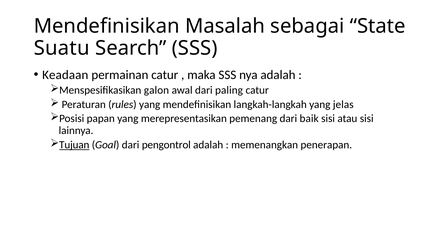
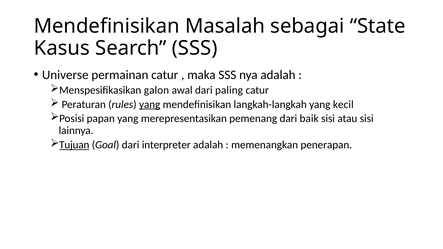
Suatu: Suatu -> Kasus
Keadaan: Keadaan -> Universe
yang at (150, 104) underline: none -> present
jelas: jelas -> kecil
pengontrol: pengontrol -> interpreter
